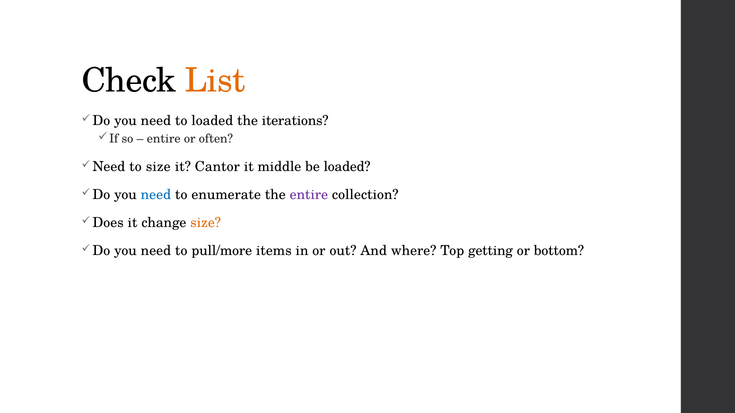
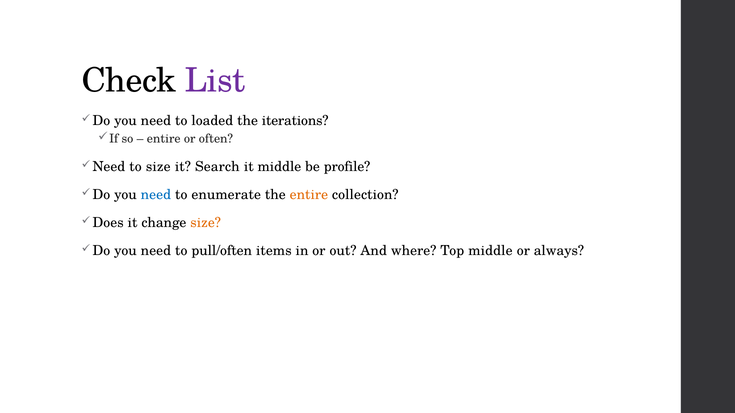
List colour: orange -> purple
Cantor: Cantor -> Search
be loaded: loaded -> profile
entire at (309, 195) colour: purple -> orange
pull/more: pull/more -> pull/often
Top getting: getting -> middle
bottom: bottom -> always
